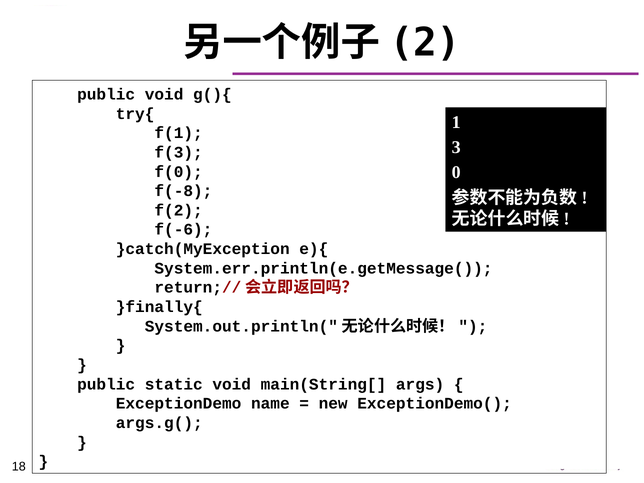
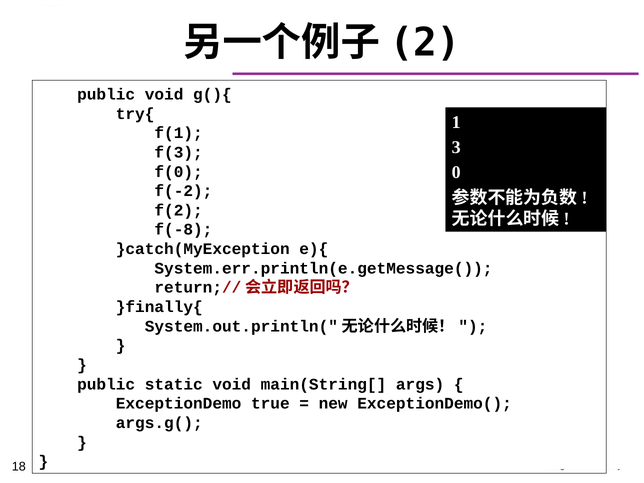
f(-8: f(-8 -> f(-2
f(-6: f(-6 -> f(-8
name: name -> true
